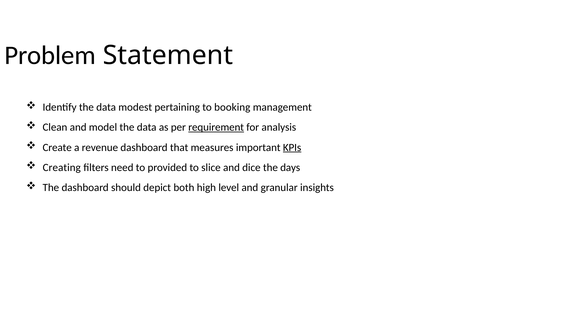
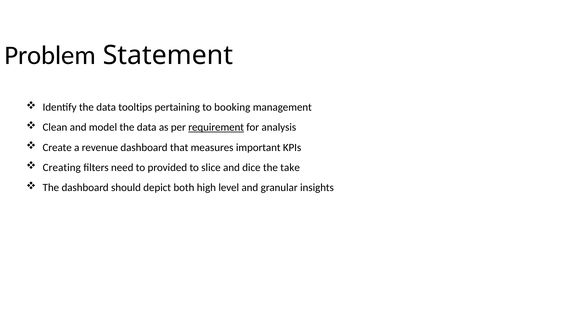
modest: modest -> tooltips
KPIs underline: present -> none
days: days -> take
